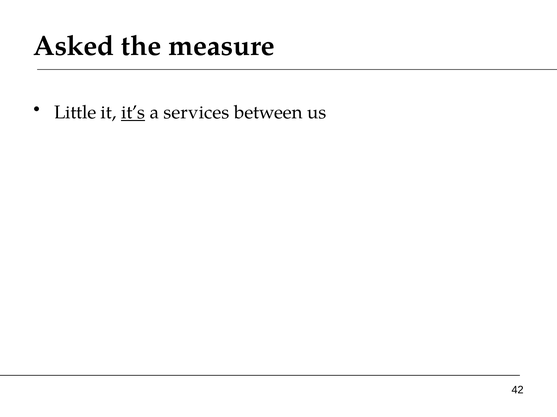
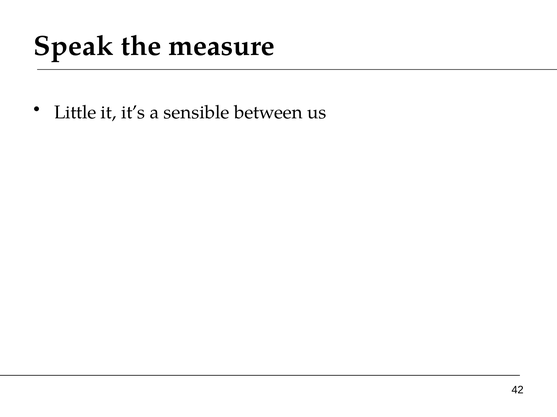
Asked: Asked -> Speak
it’s underline: present -> none
services: services -> sensible
